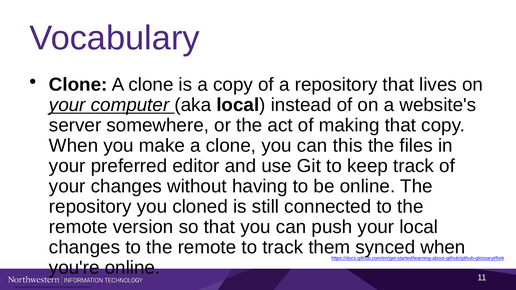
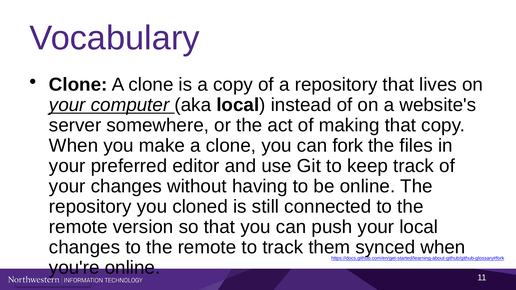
this: this -> fork
